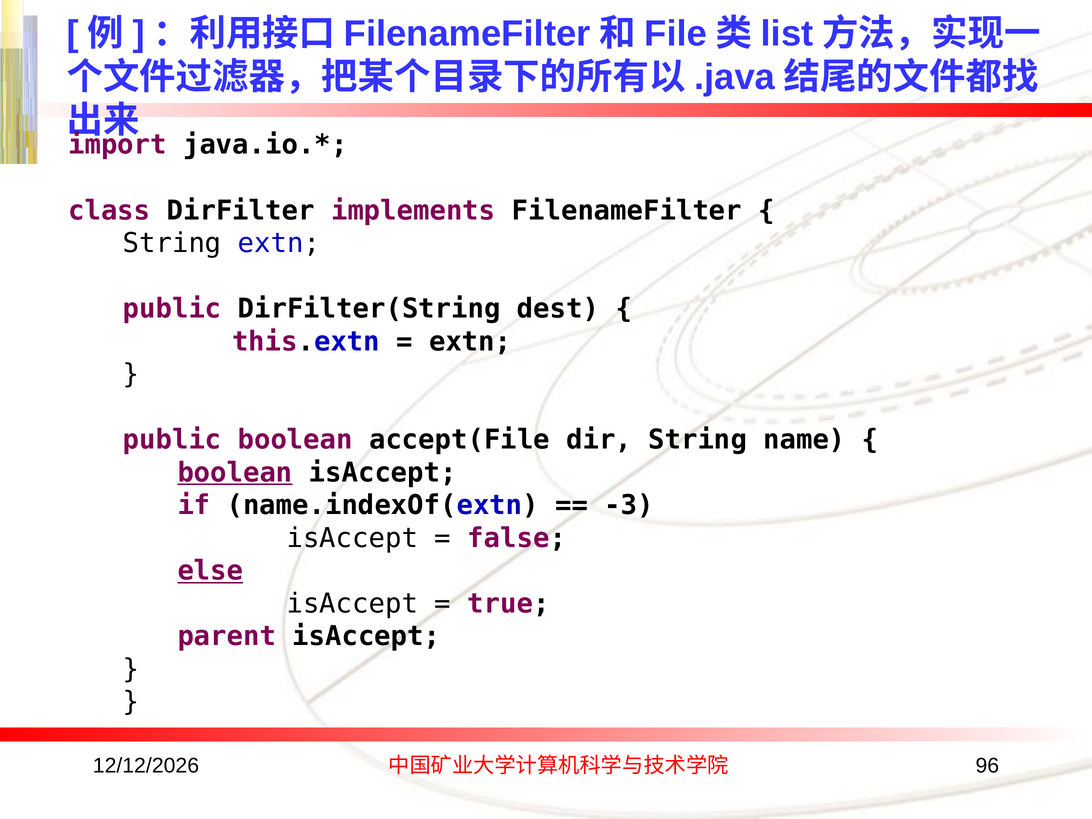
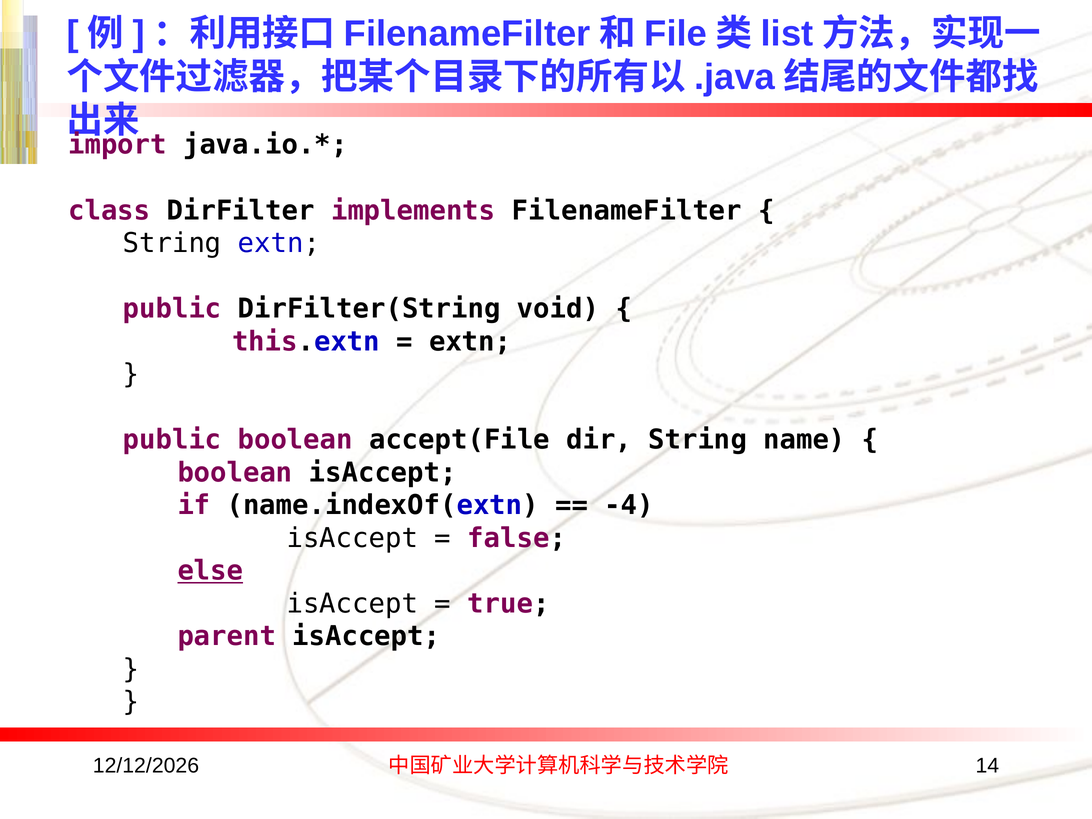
dest: dest -> void
boolean at (235, 473) underline: present -> none
-3: -3 -> -4
96: 96 -> 14
